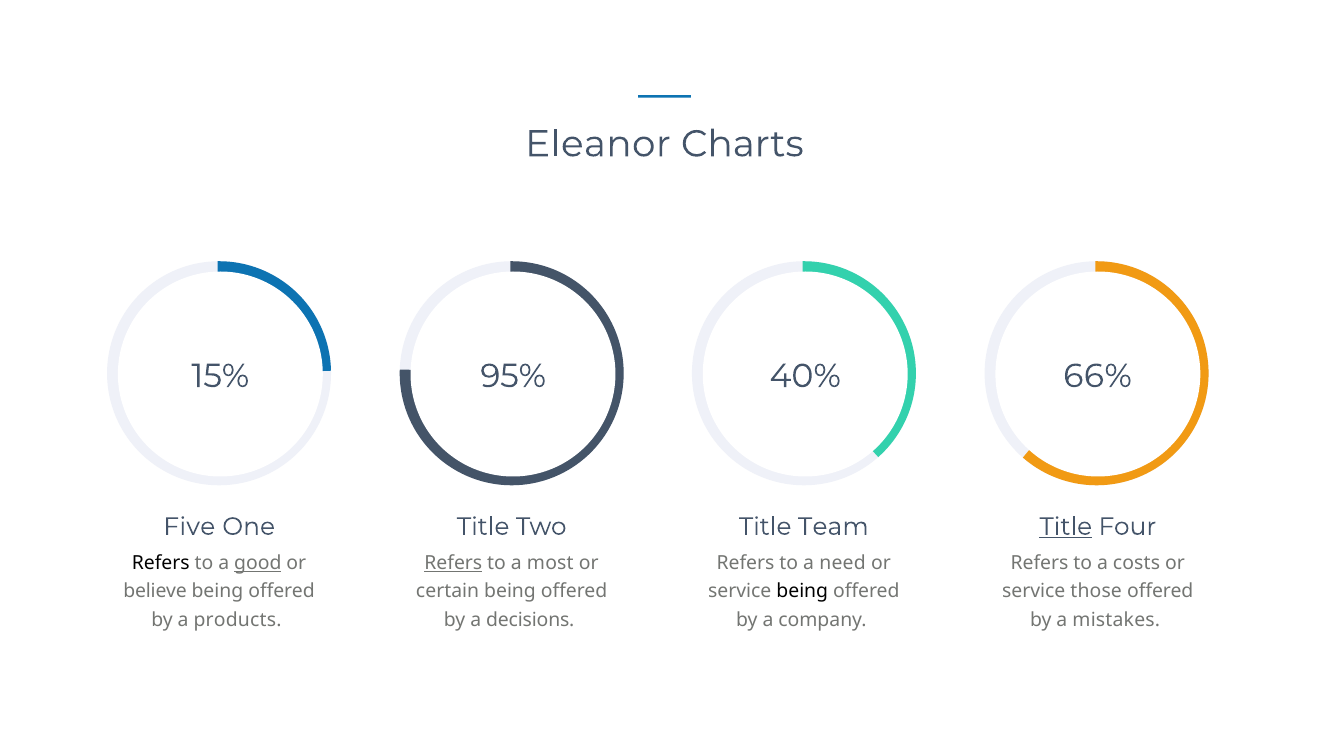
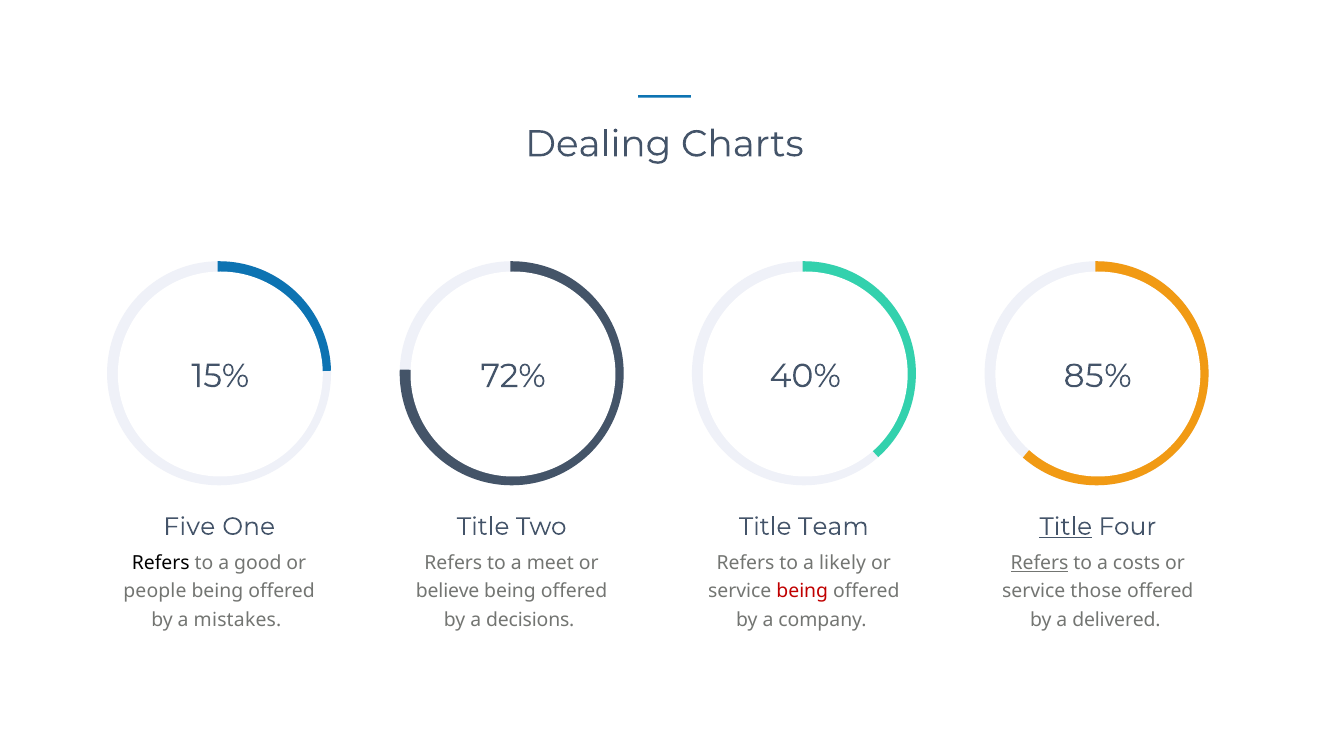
Eleanor: Eleanor -> Dealing
95%: 95% -> 72%
66%: 66% -> 85%
good underline: present -> none
Refers at (453, 563) underline: present -> none
most: most -> meet
need: need -> likely
Refers at (1039, 563) underline: none -> present
believe: believe -> people
certain: certain -> believe
being at (802, 591) colour: black -> red
products: products -> mistakes
mistakes: mistakes -> delivered
